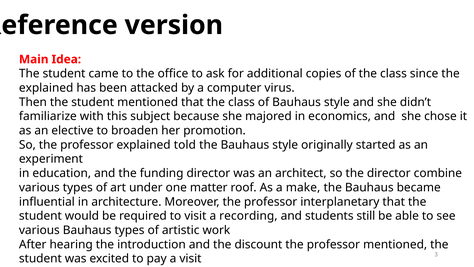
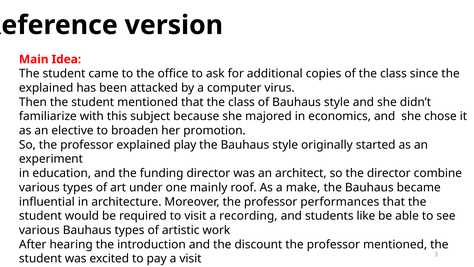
told: told -> play
matter: matter -> mainly
interplanetary: interplanetary -> performances
still: still -> like
